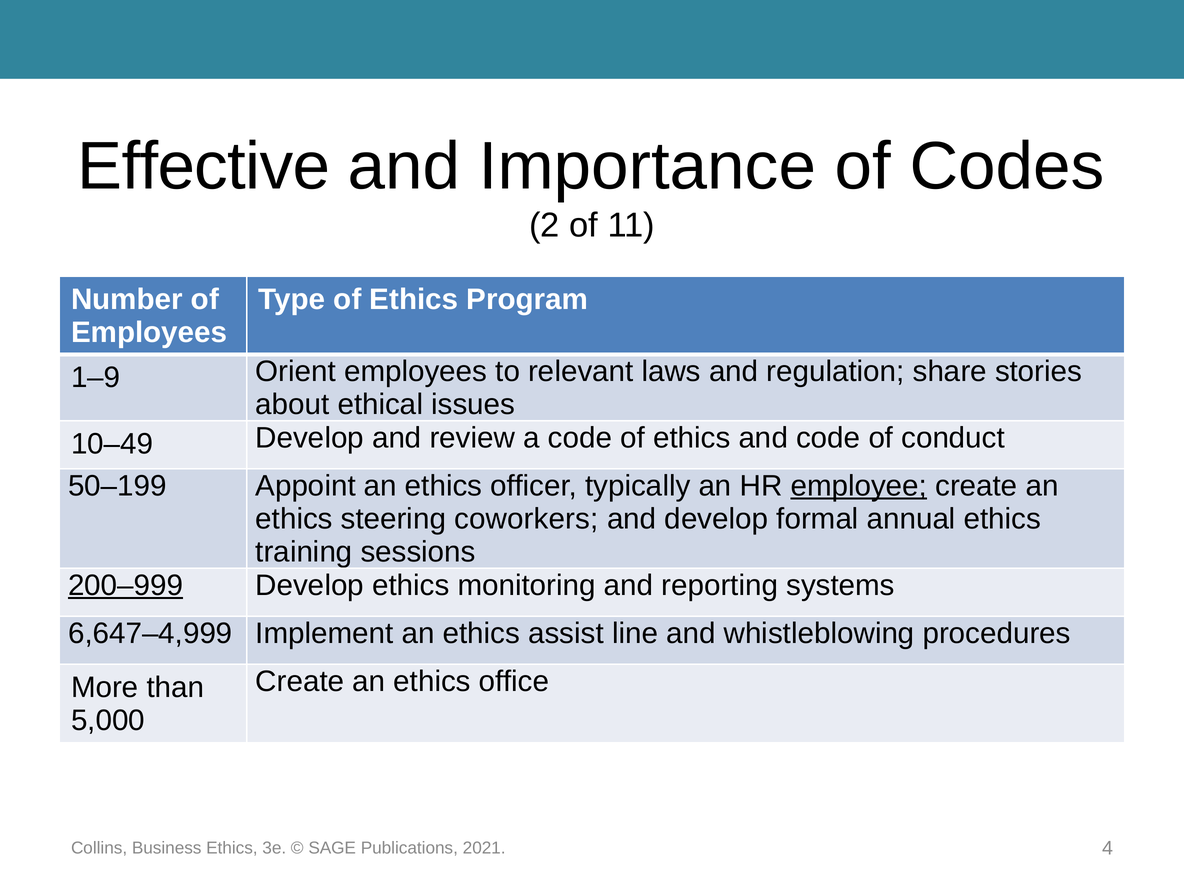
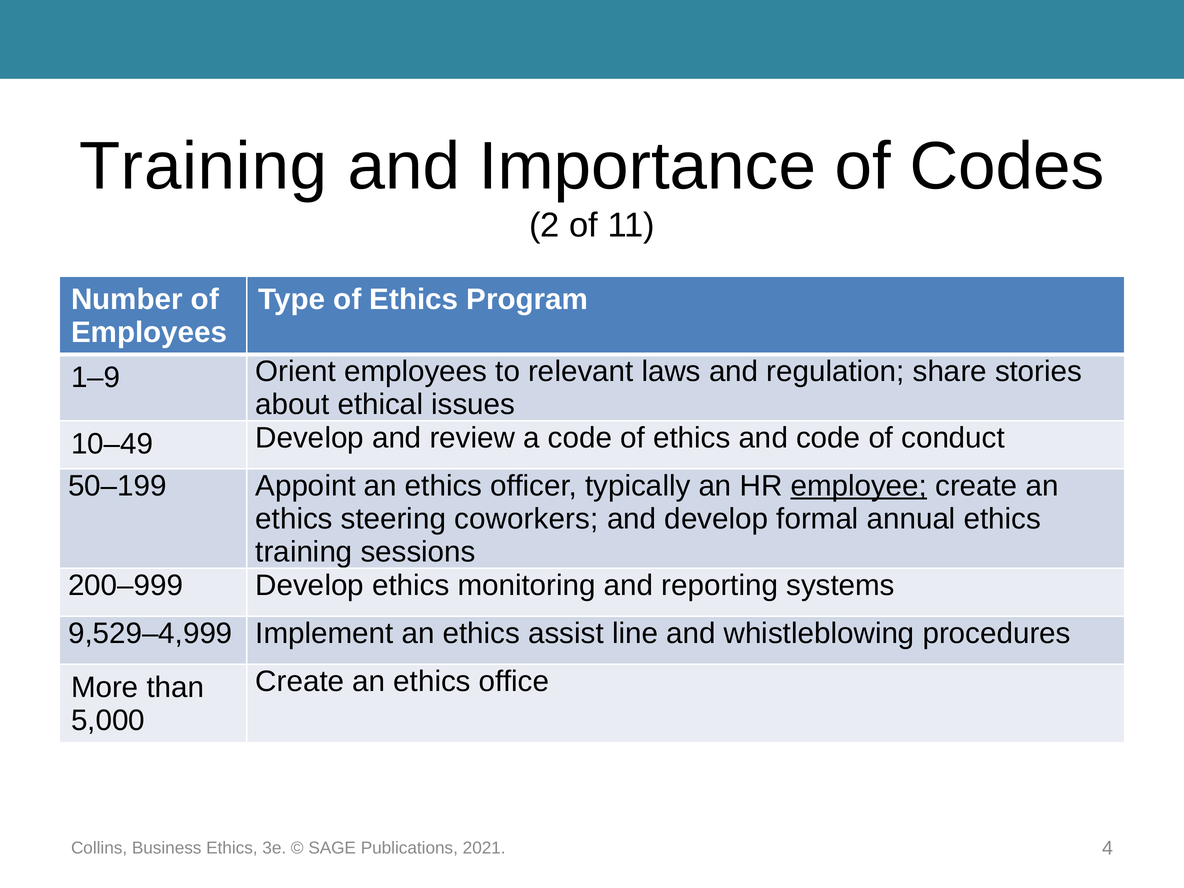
Effective at (204, 166): Effective -> Training
200–999 underline: present -> none
6,647–4,999: 6,647–4,999 -> 9,529–4,999
